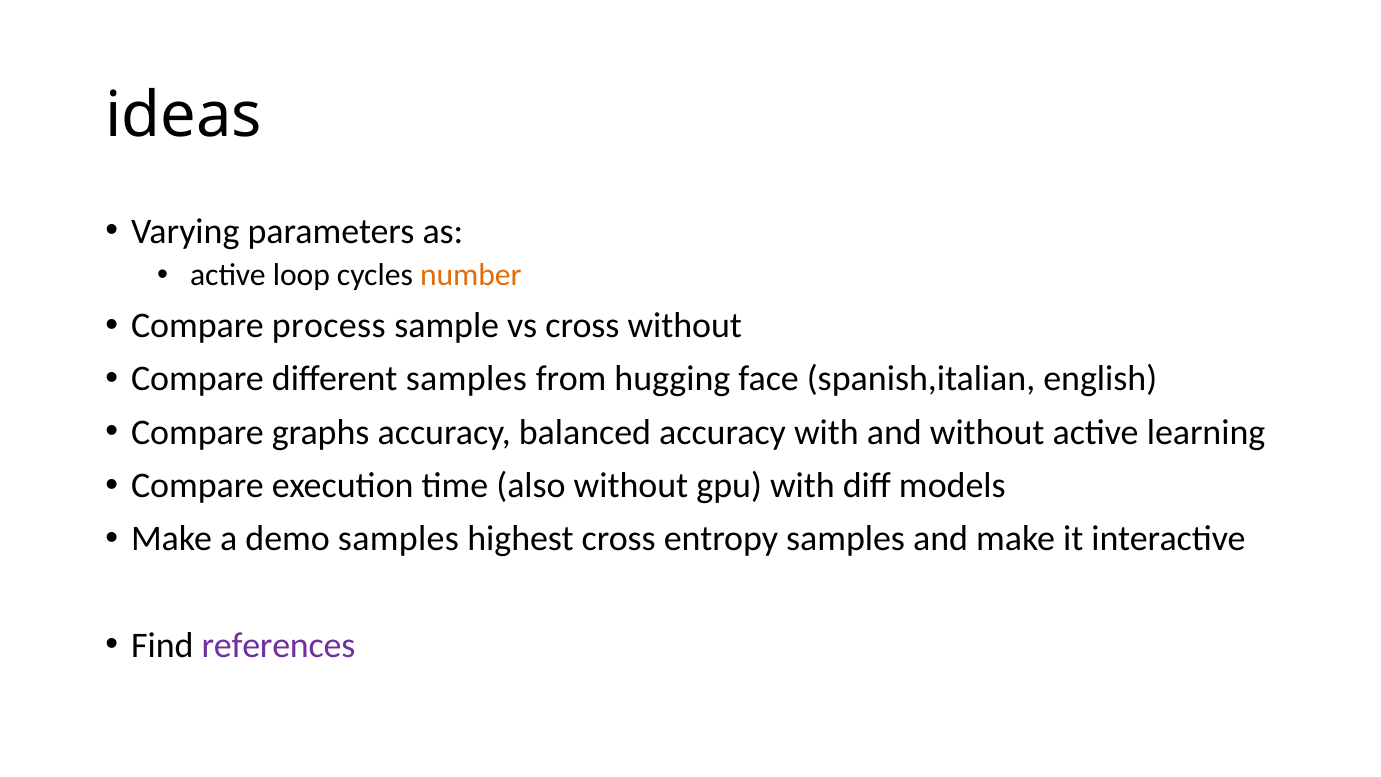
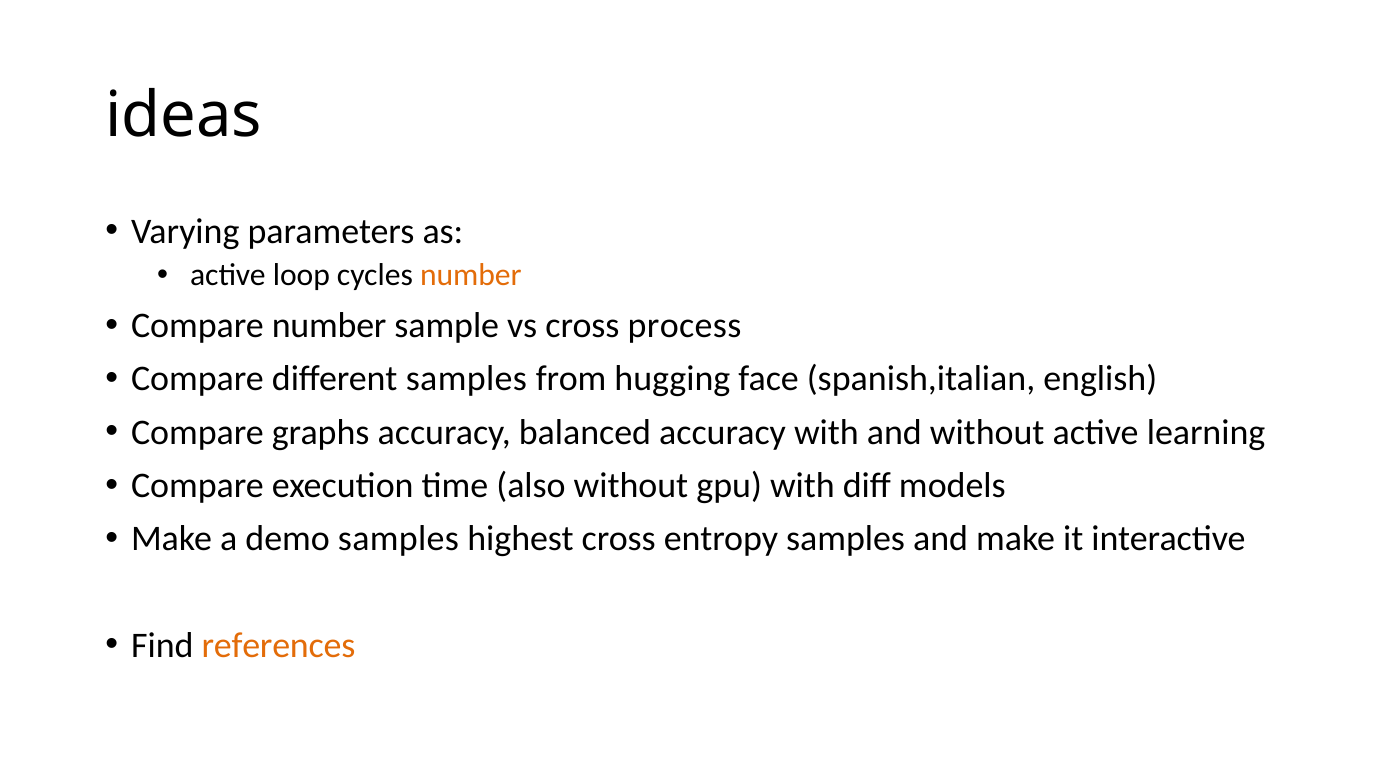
Compare process: process -> number
cross without: without -> process
references colour: purple -> orange
